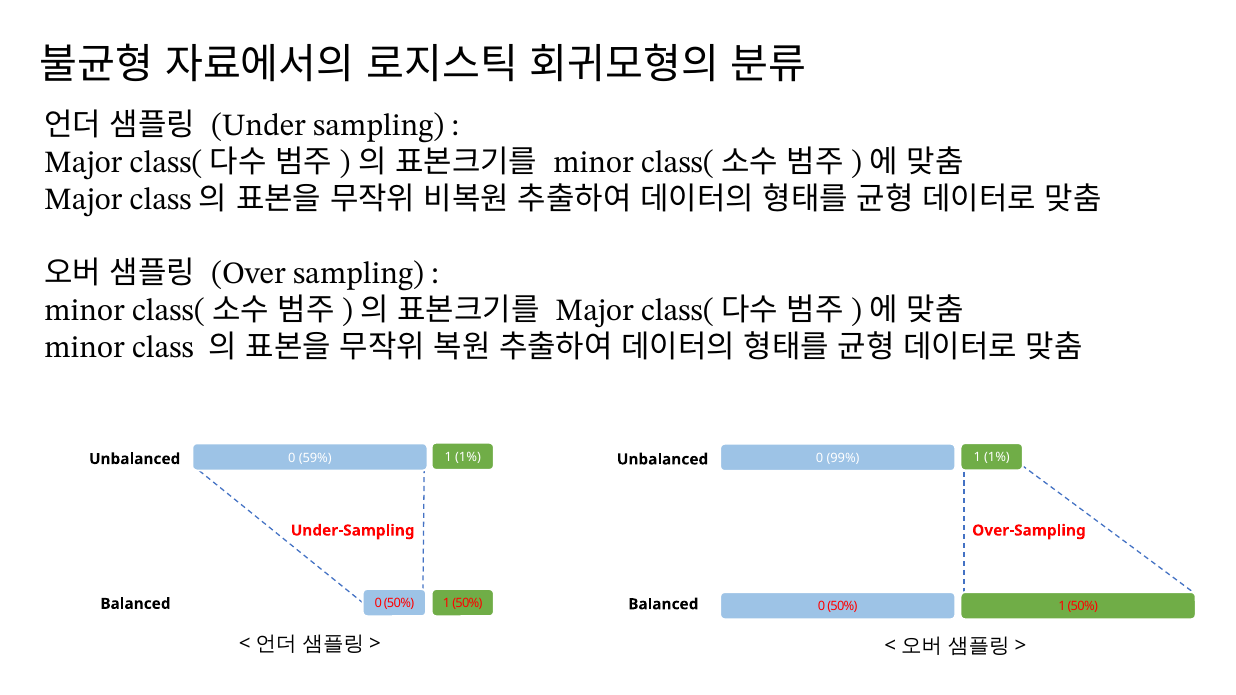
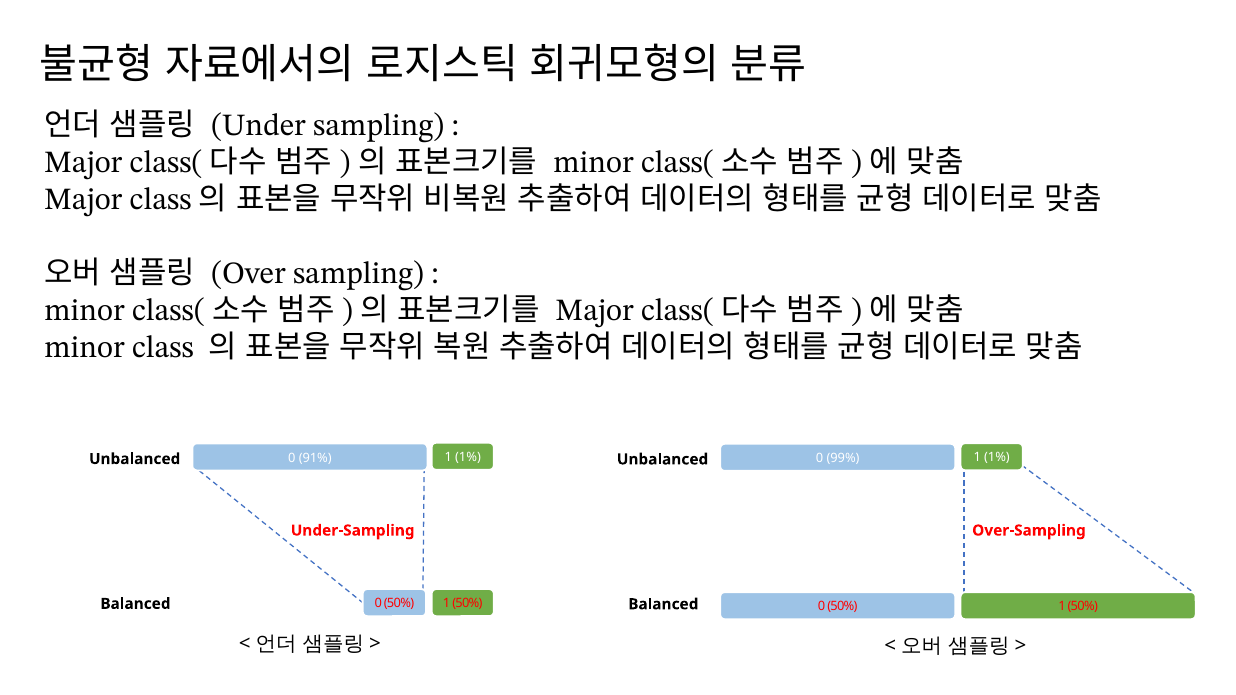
59%: 59% -> 91%
